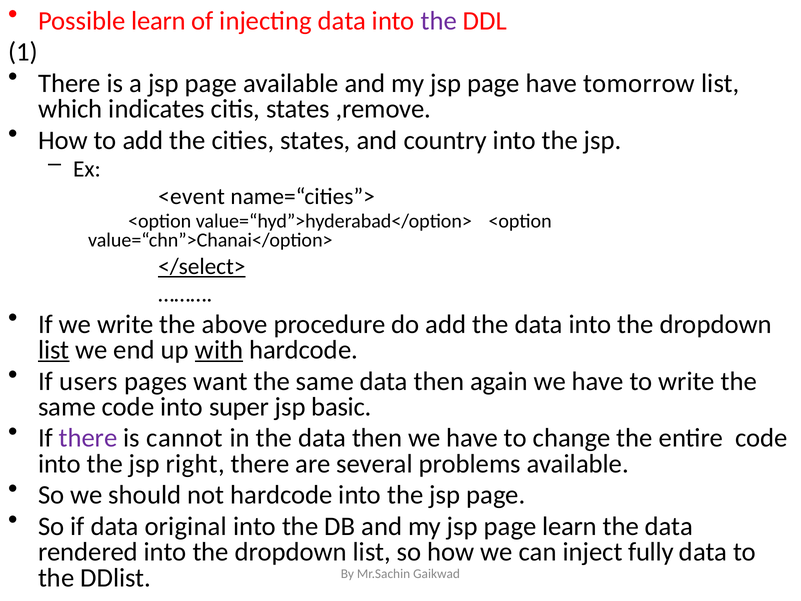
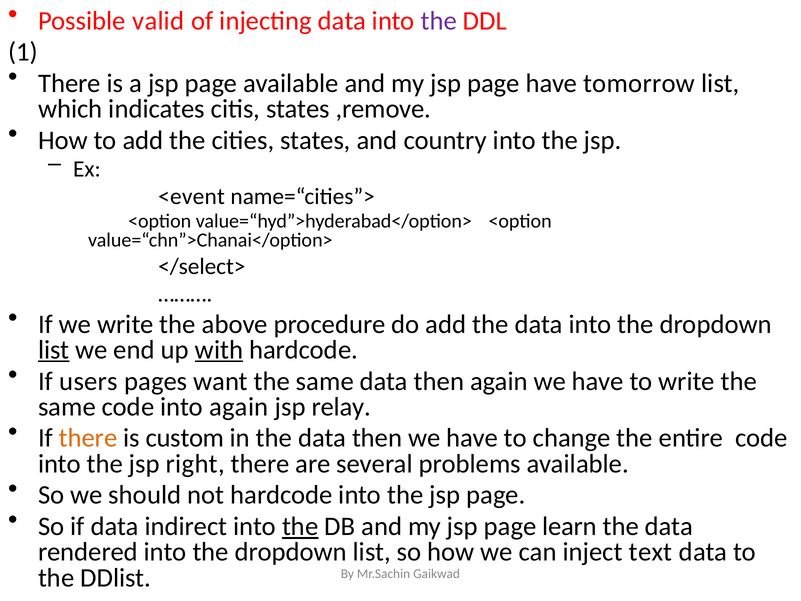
Possible learn: learn -> valid
</select> underline: present -> none
into super: super -> again
basic: basic -> relay
there at (88, 438) colour: purple -> orange
cannot: cannot -> custom
original: original -> indirect
the at (300, 526) underline: none -> present
fully: fully -> text
